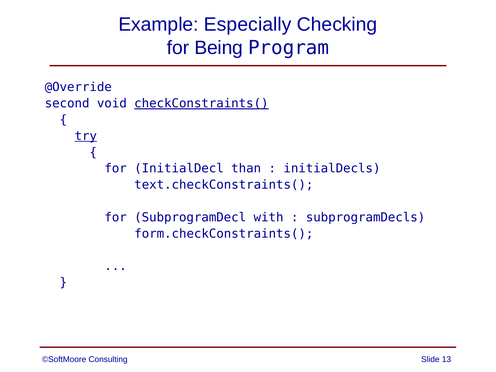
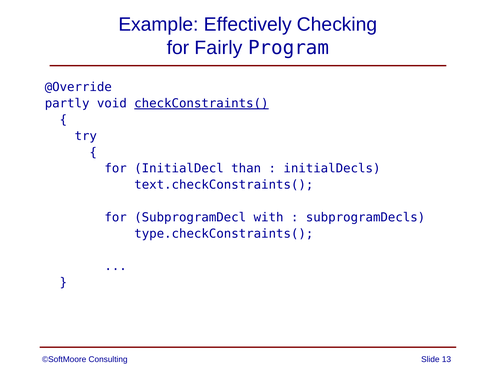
Especially: Especially -> Effectively
Being: Being -> Fairly
second: second -> partly
try underline: present -> none
form.checkConstraints(: form.checkConstraints( -> type.checkConstraints(
